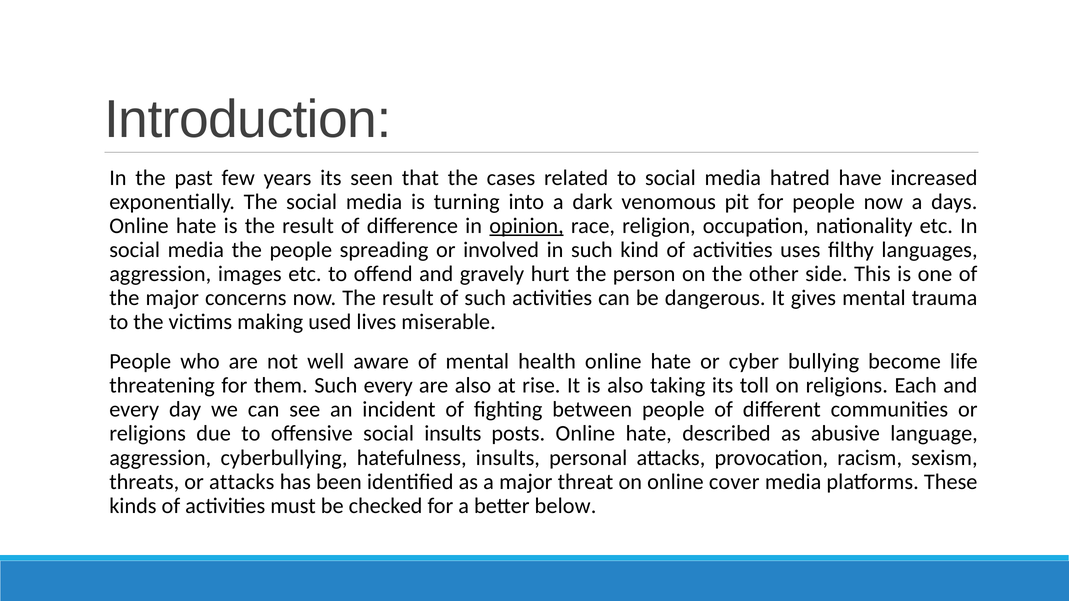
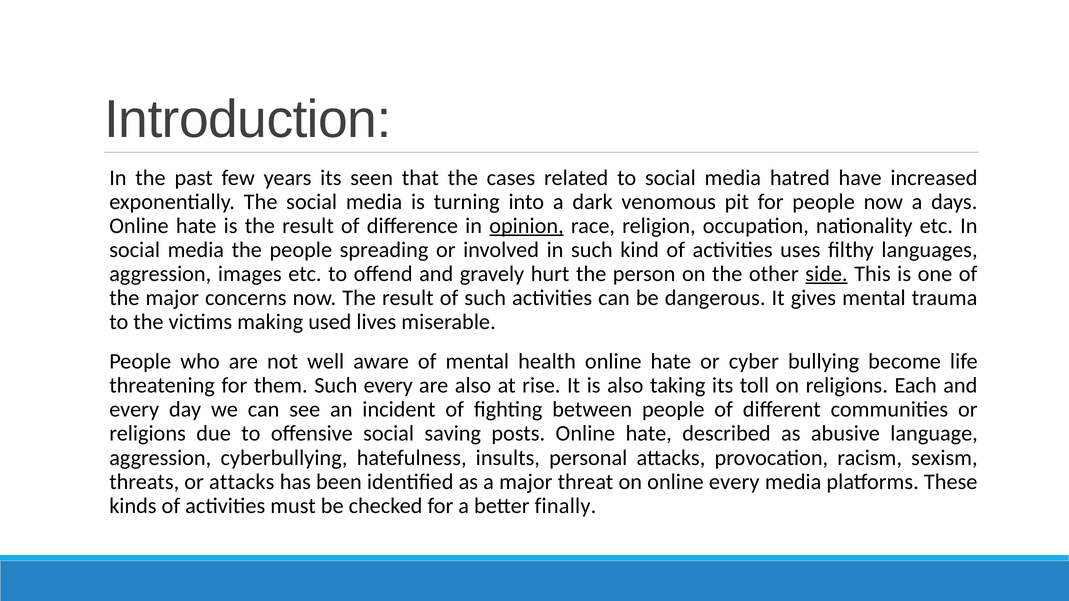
side underline: none -> present
social insults: insults -> saving
online cover: cover -> every
below: below -> finally
